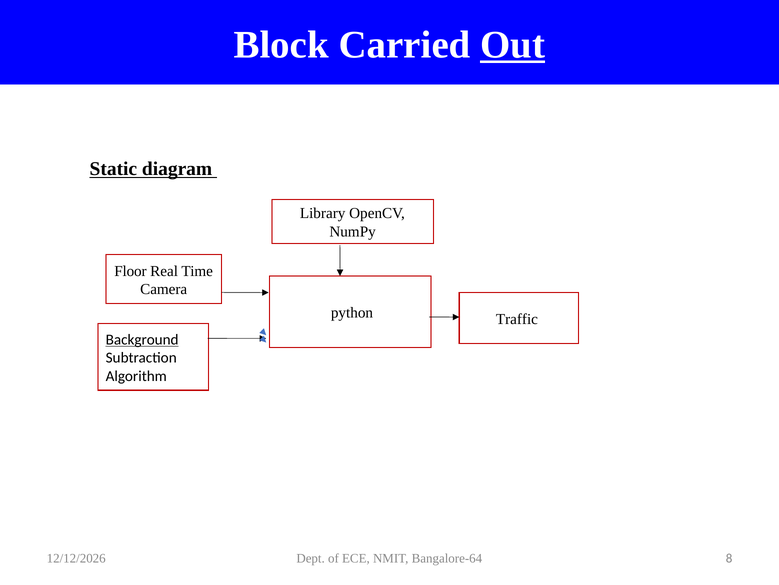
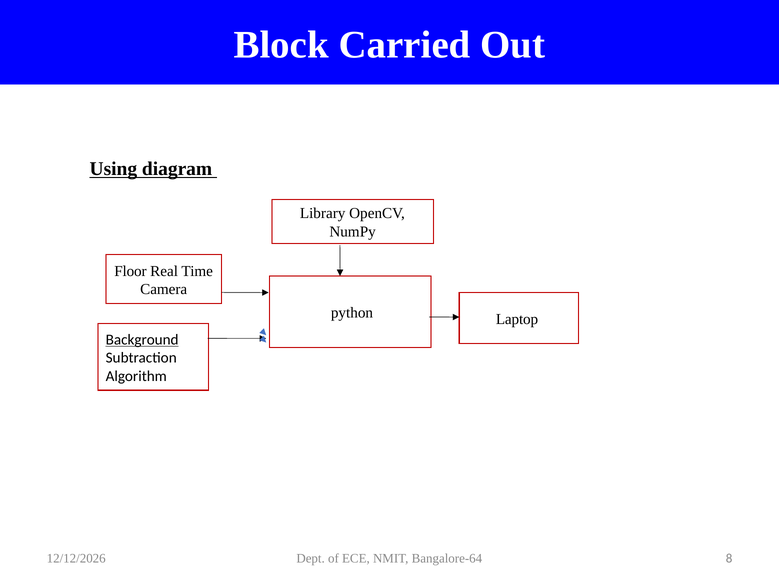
Out underline: present -> none
Static: Static -> Using
Traffic: Traffic -> Laptop
